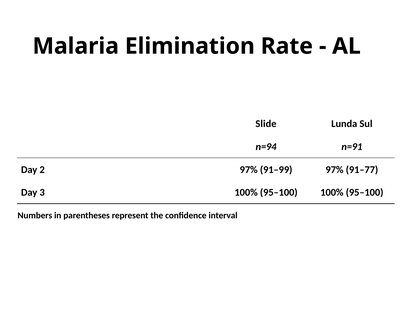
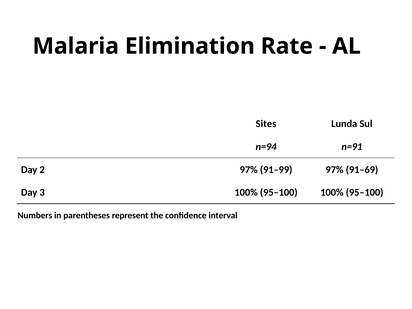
Slide: Slide -> Sites
91–77: 91–77 -> 91–69
